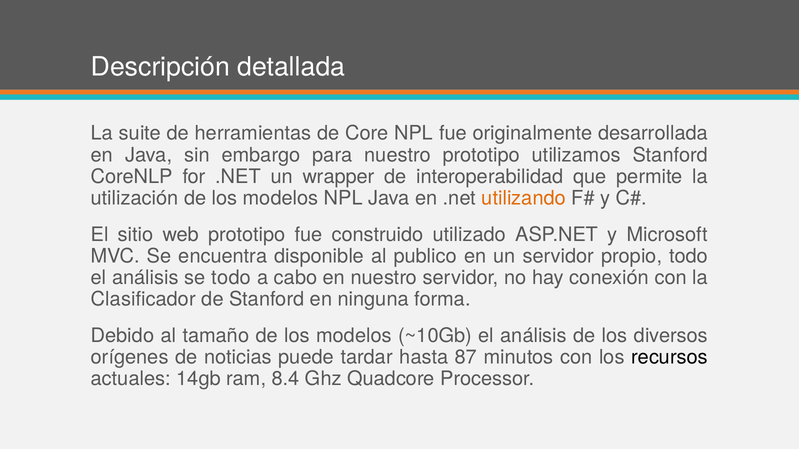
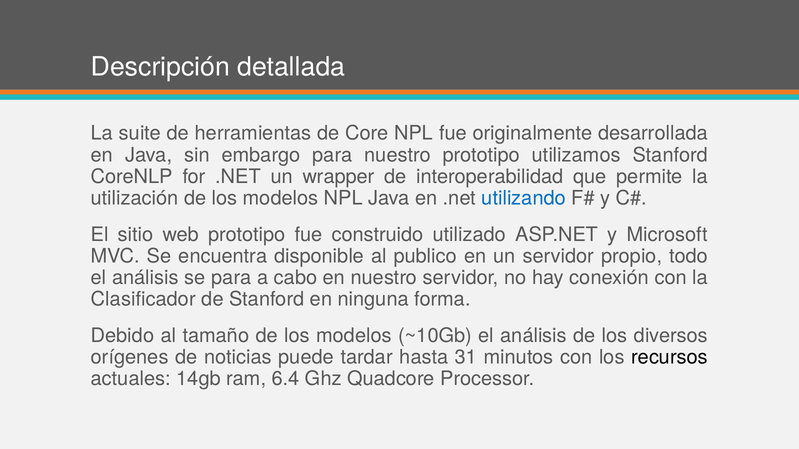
utilizando colour: orange -> blue
se todo: todo -> para
87: 87 -> 31
8.4: 8.4 -> 6.4
